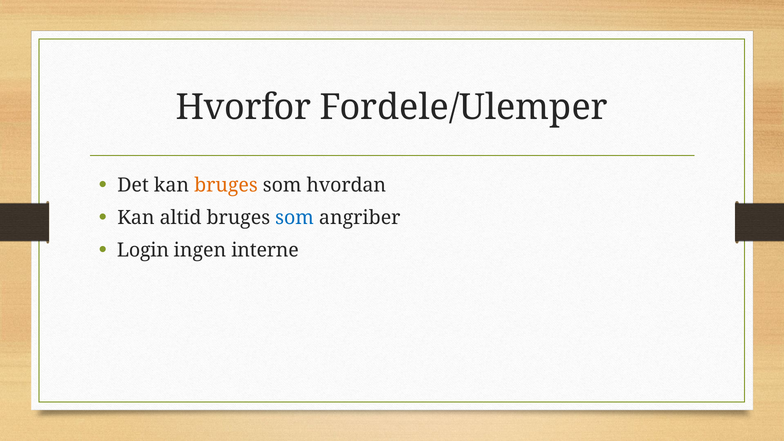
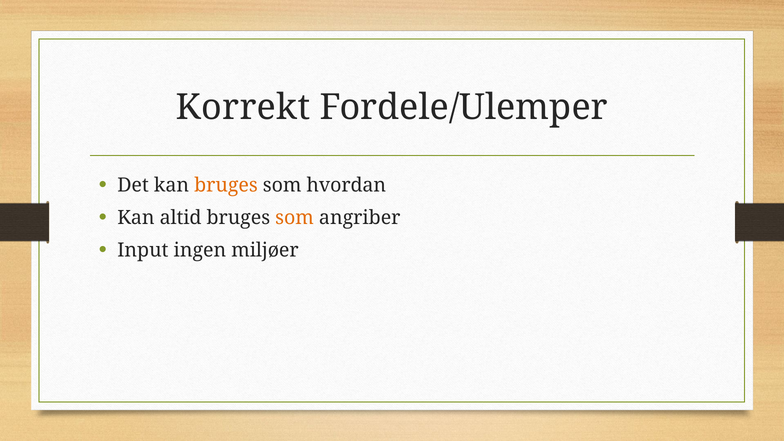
Hvorfor: Hvorfor -> Korrekt
som at (295, 218) colour: blue -> orange
Login: Login -> Input
interne: interne -> miljøer
